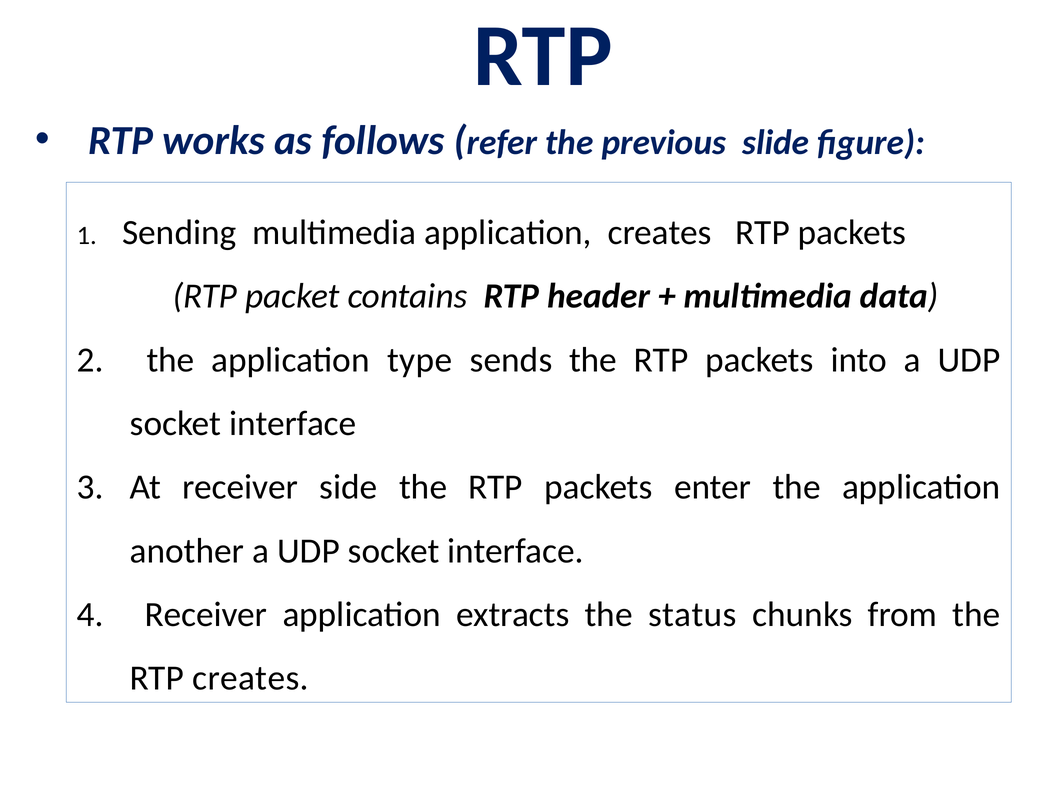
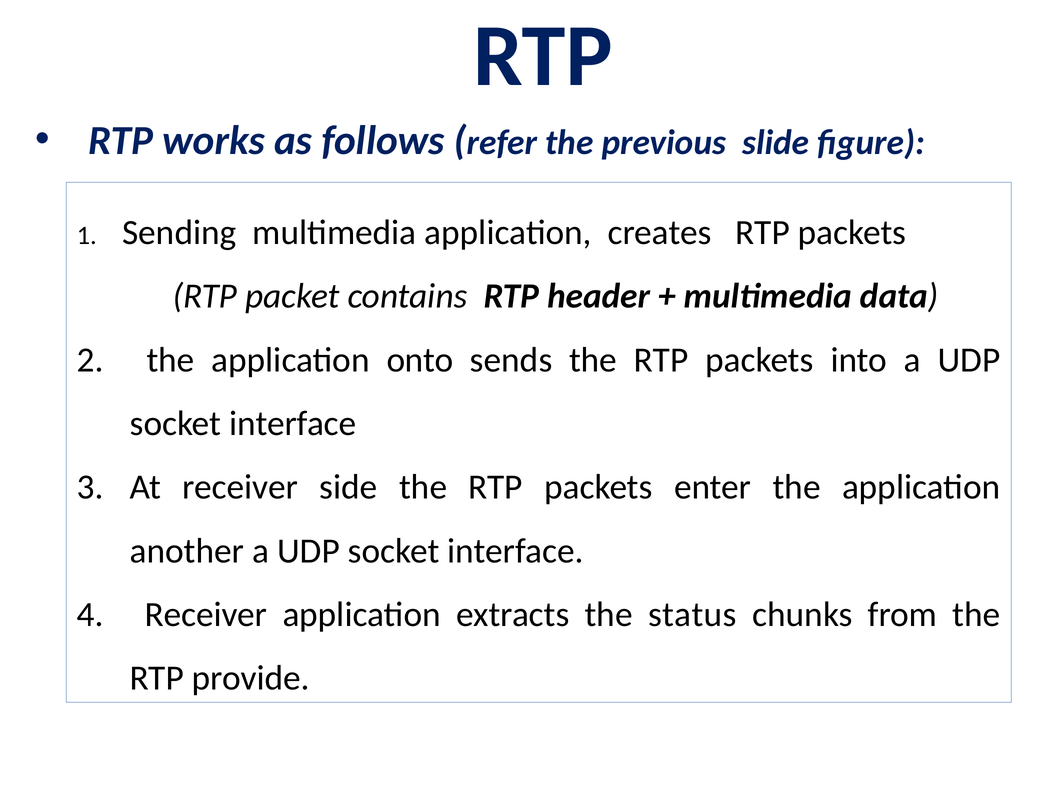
type: type -> onto
RTP creates: creates -> provide
